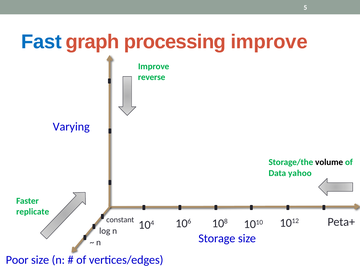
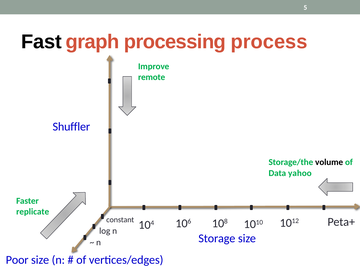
Fast colour: blue -> black
processing improve: improve -> process
reverse: reverse -> remote
Varying: Varying -> Shuffler
